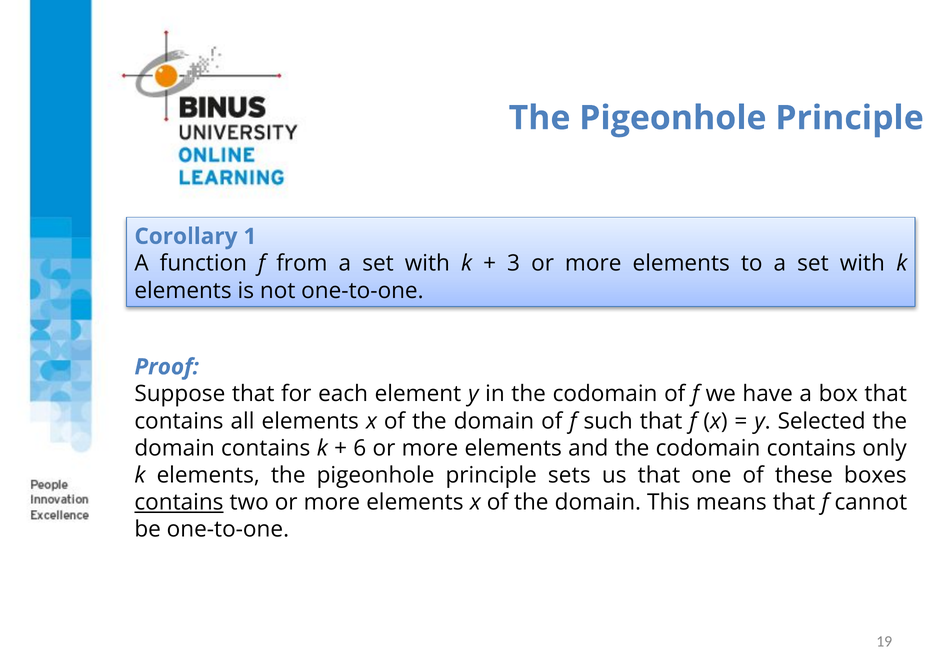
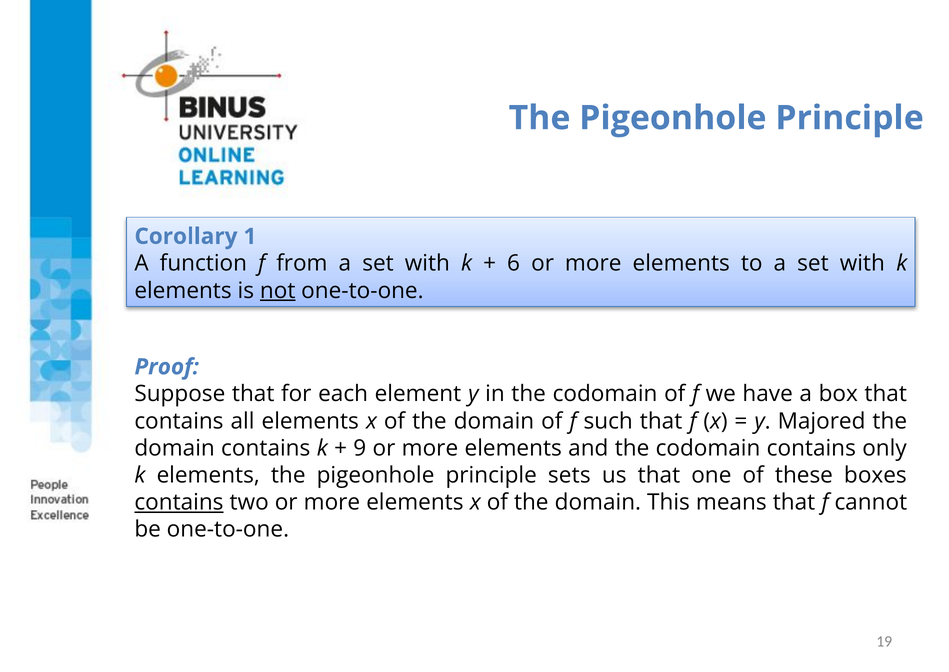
3: 3 -> 6
not underline: none -> present
Selected: Selected -> Majored
6: 6 -> 9
